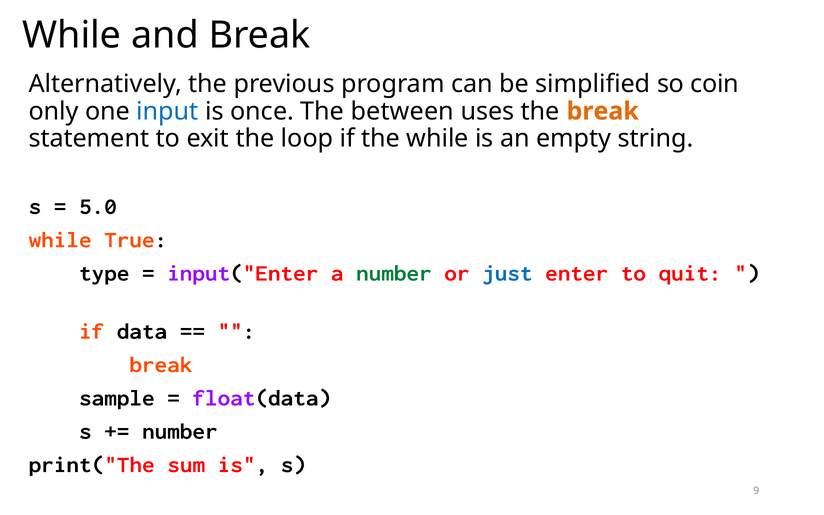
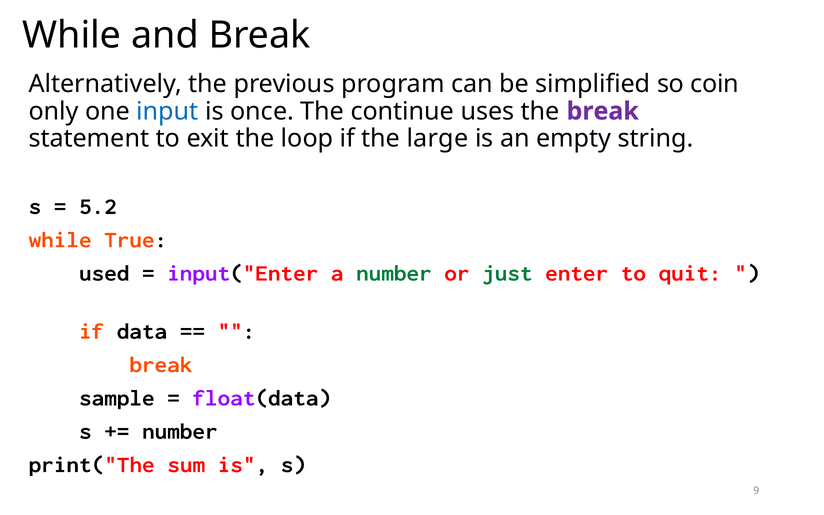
between: between -> continue
break at (603, 111) colour: orange -> purple
the while: while -> large
5.0: 5.0 -> 5.2
type: type -> used
just colour: blue -> green
